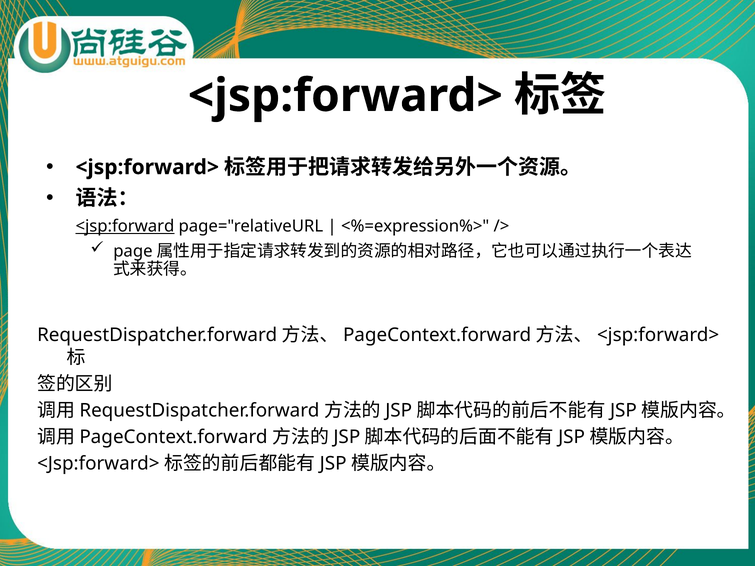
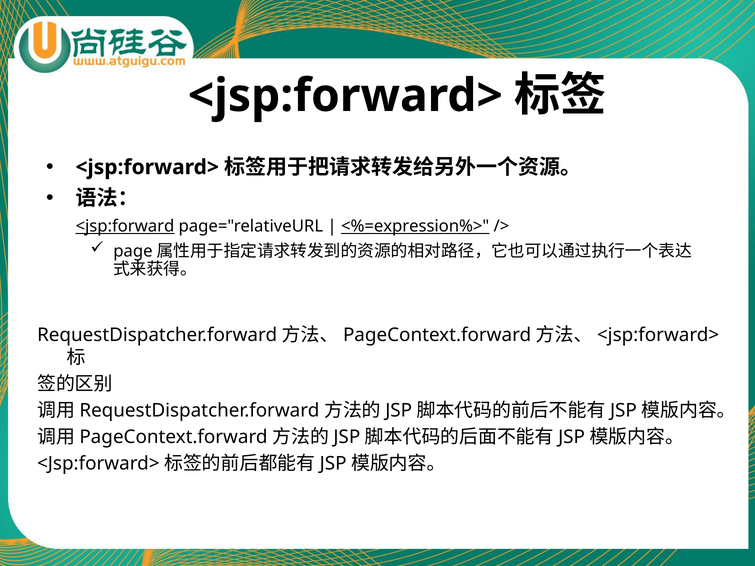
<%=expression%> underline: none -> present
